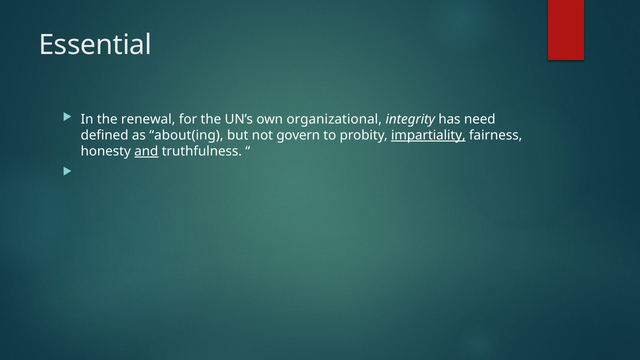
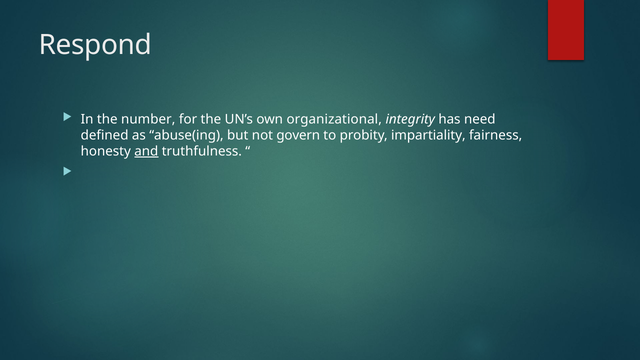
Essential: Essential -> Respond
renewal: renewal -> number
about(ing: about(ing -> abuse(ing
impartiality underline: present -> none
